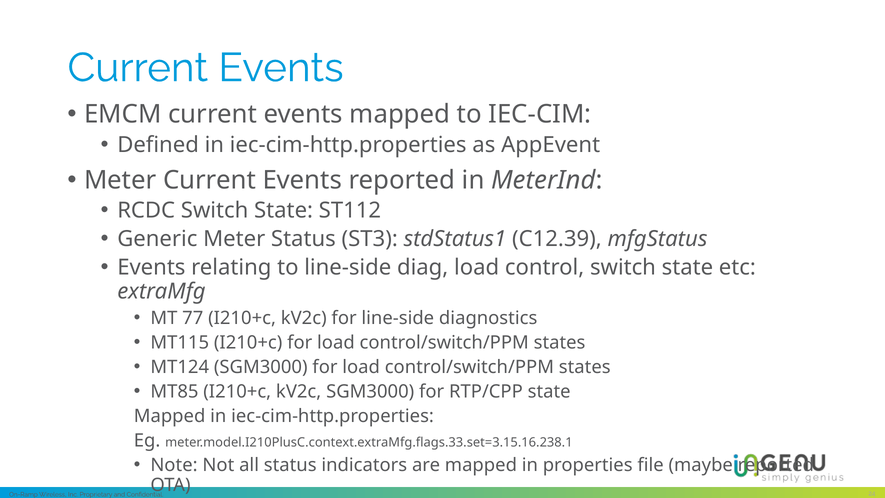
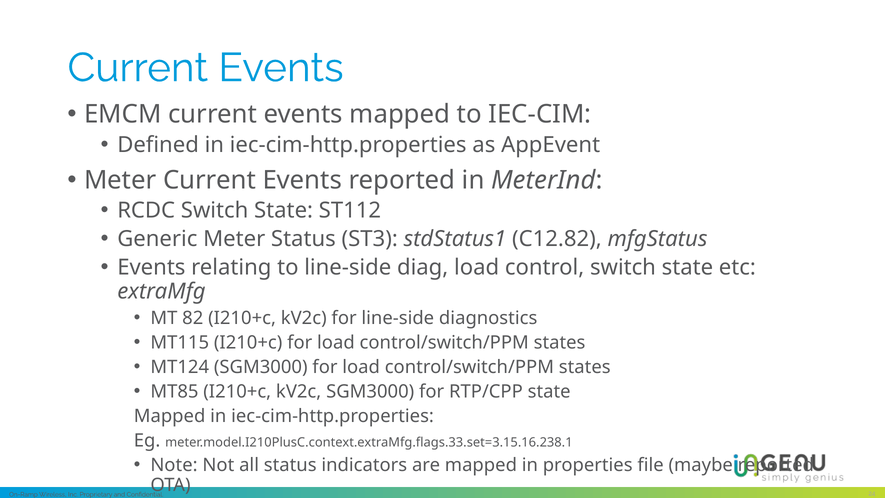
C12.39: C12.39 -> C12.82
77: 77 -> 82
